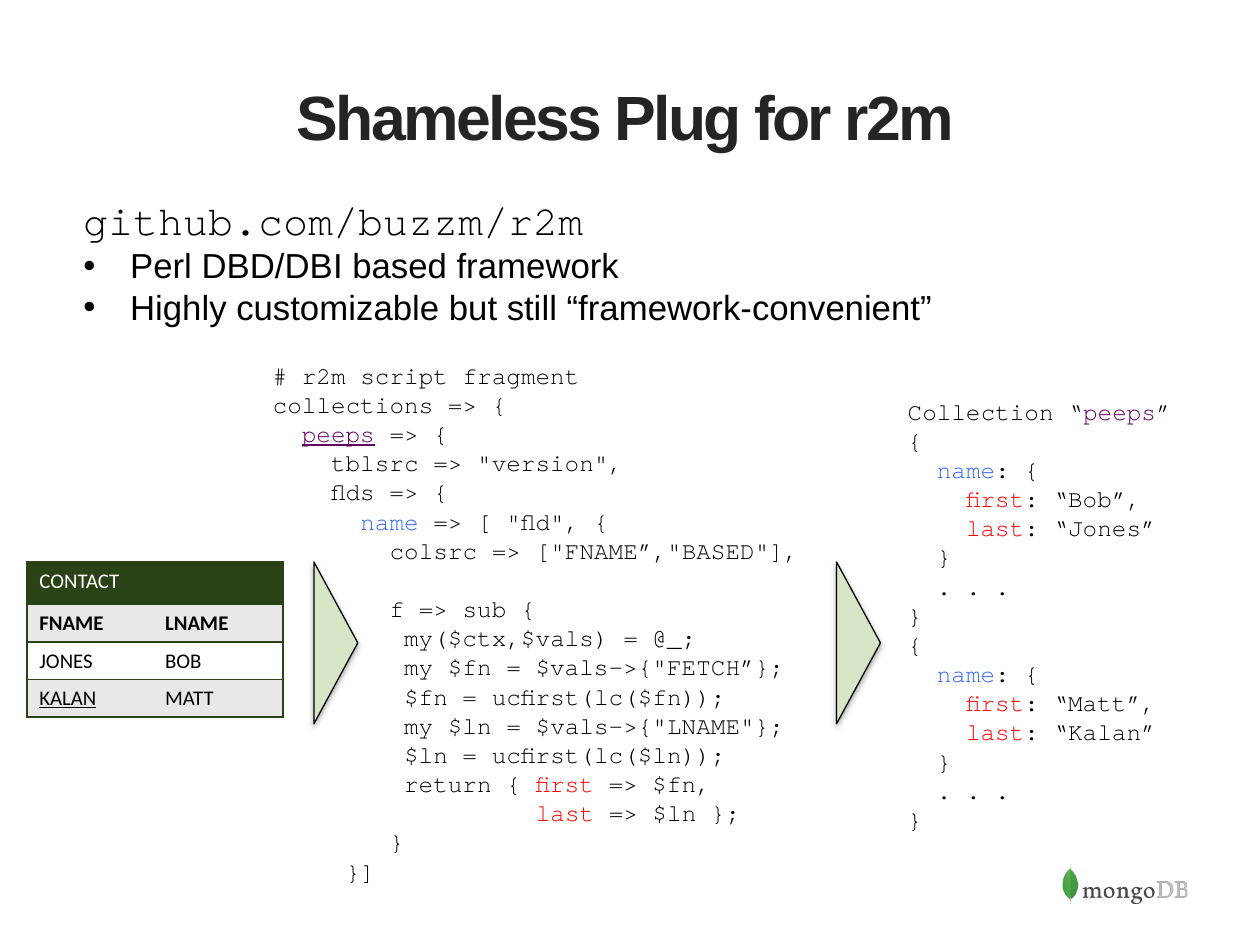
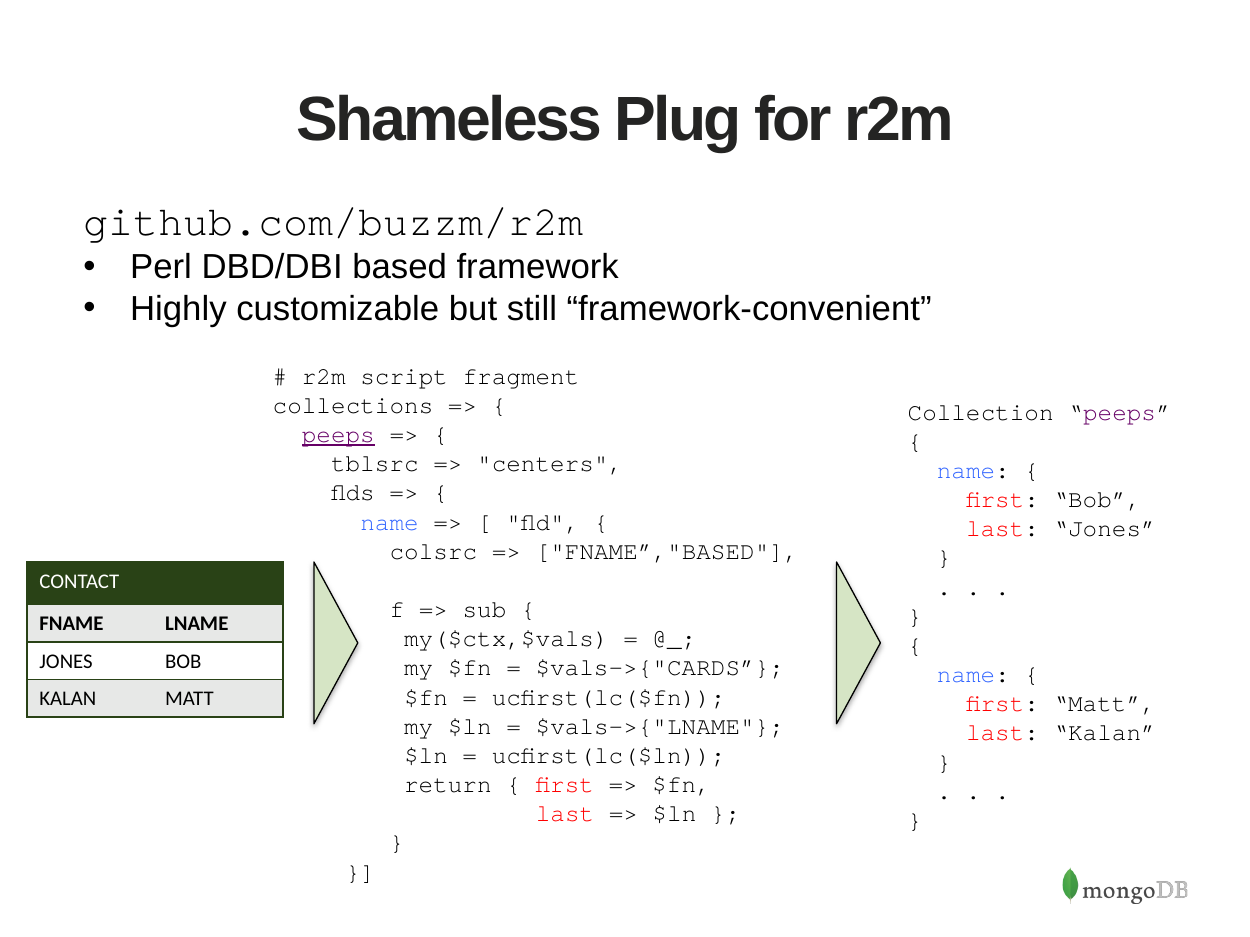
version: version -> centers
$vals->{"FETCH: $vals->{"FETCH -> $vals->{"CARDS
KALAN at (68, 699) underline: present -> none
